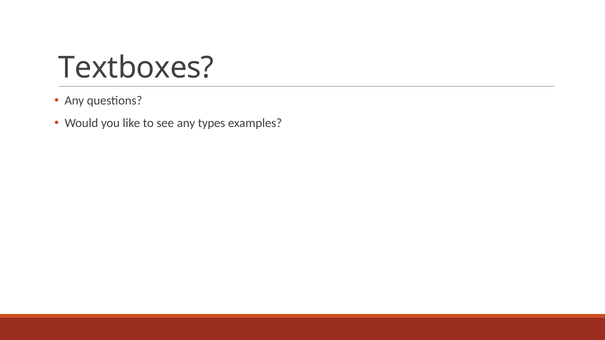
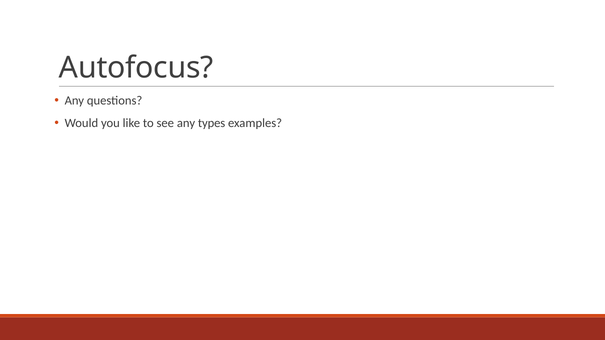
Textboxes: Textboxes -> Autofocus
